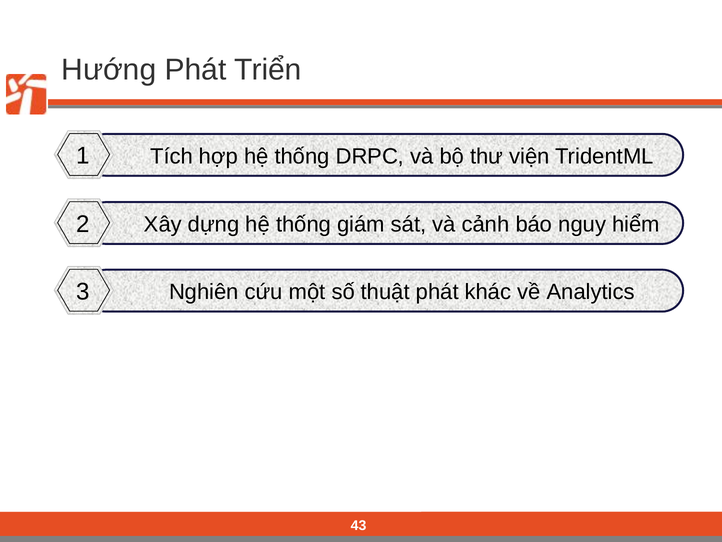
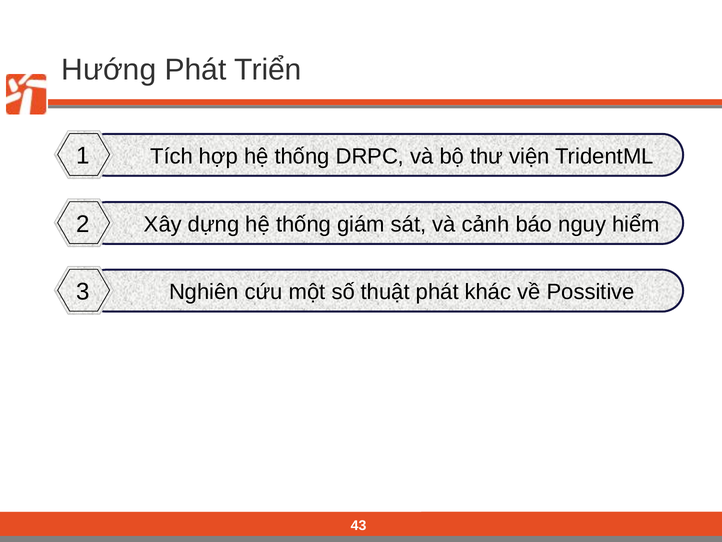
Analytics: Analytics -> Possitive
